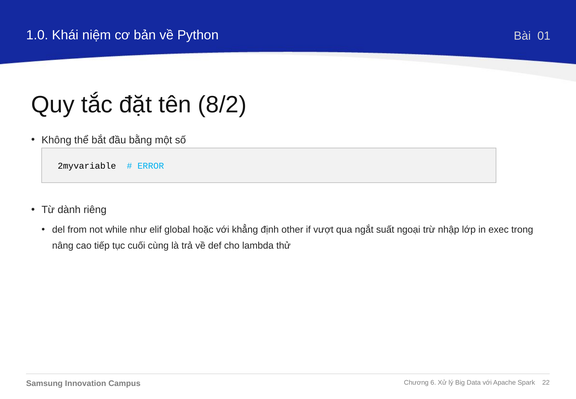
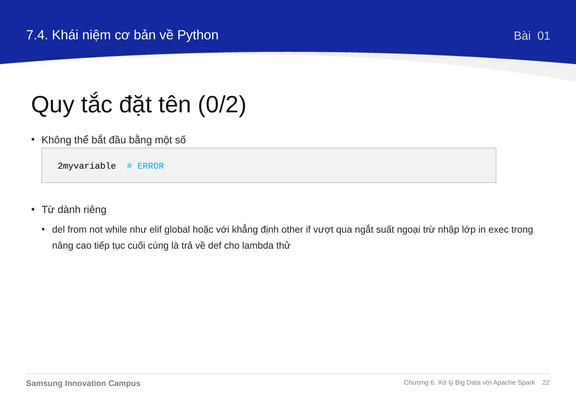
1.0: 1.0 -> 7.4
8/2: 8/2 -> 0/2
